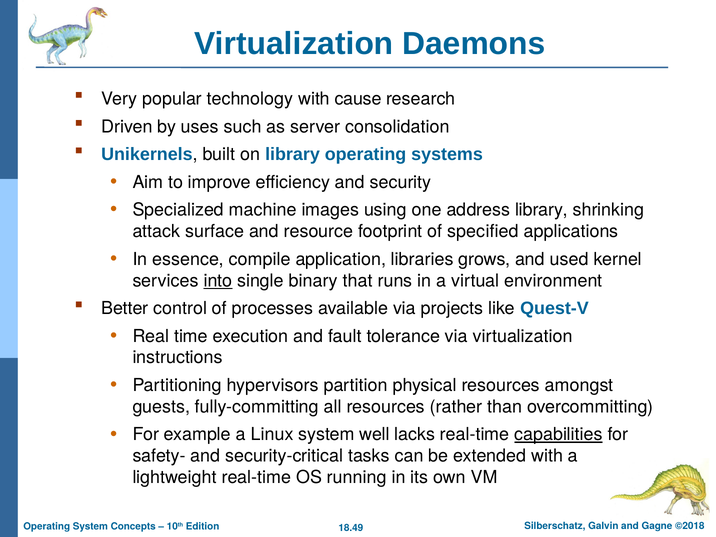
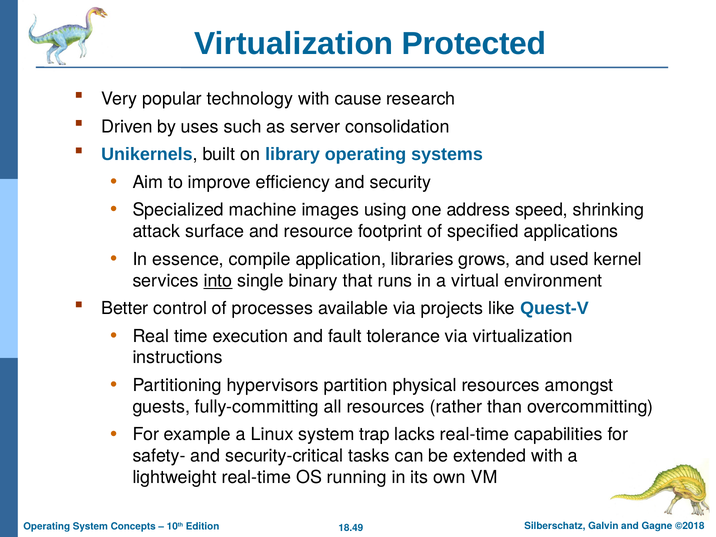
Daemons: Daemons -> Protected
address library: library -> speed
well: well -> trap
capabilities underline: present -> none
